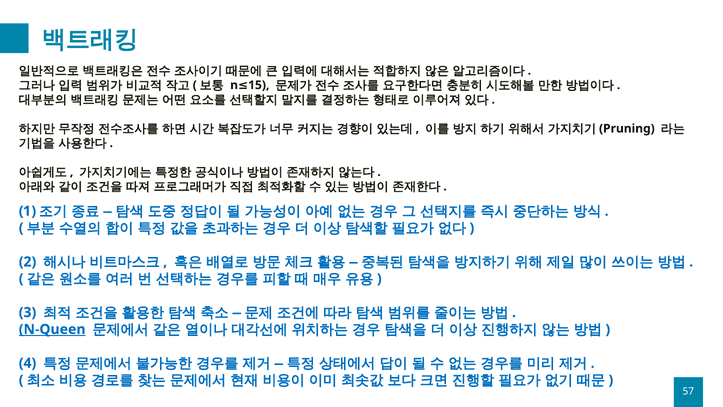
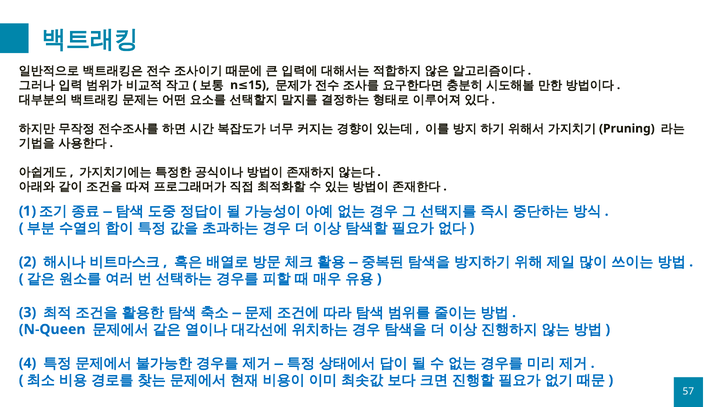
N-Queen underline: present -> none
